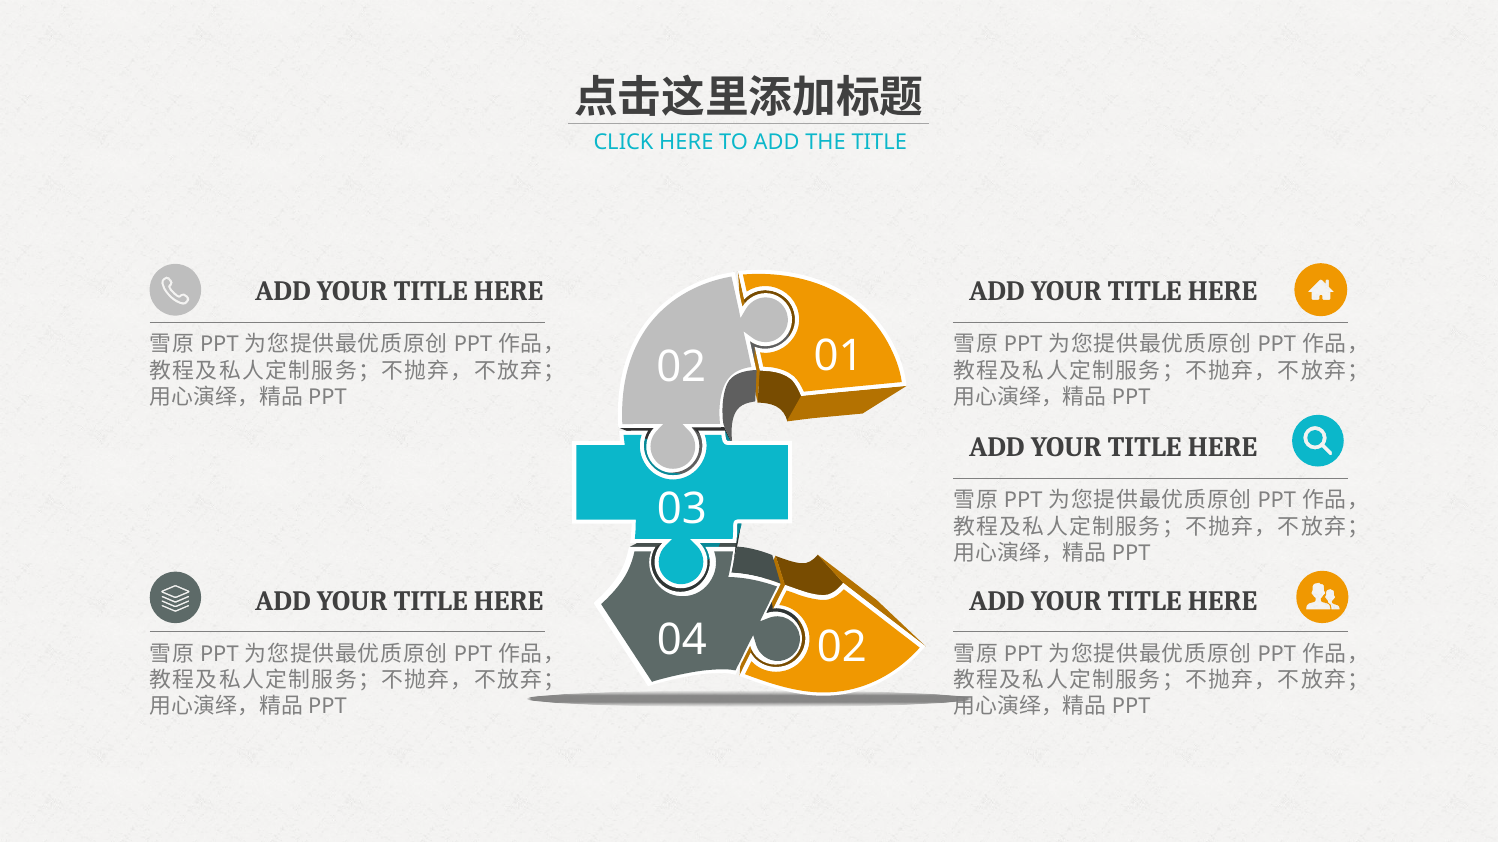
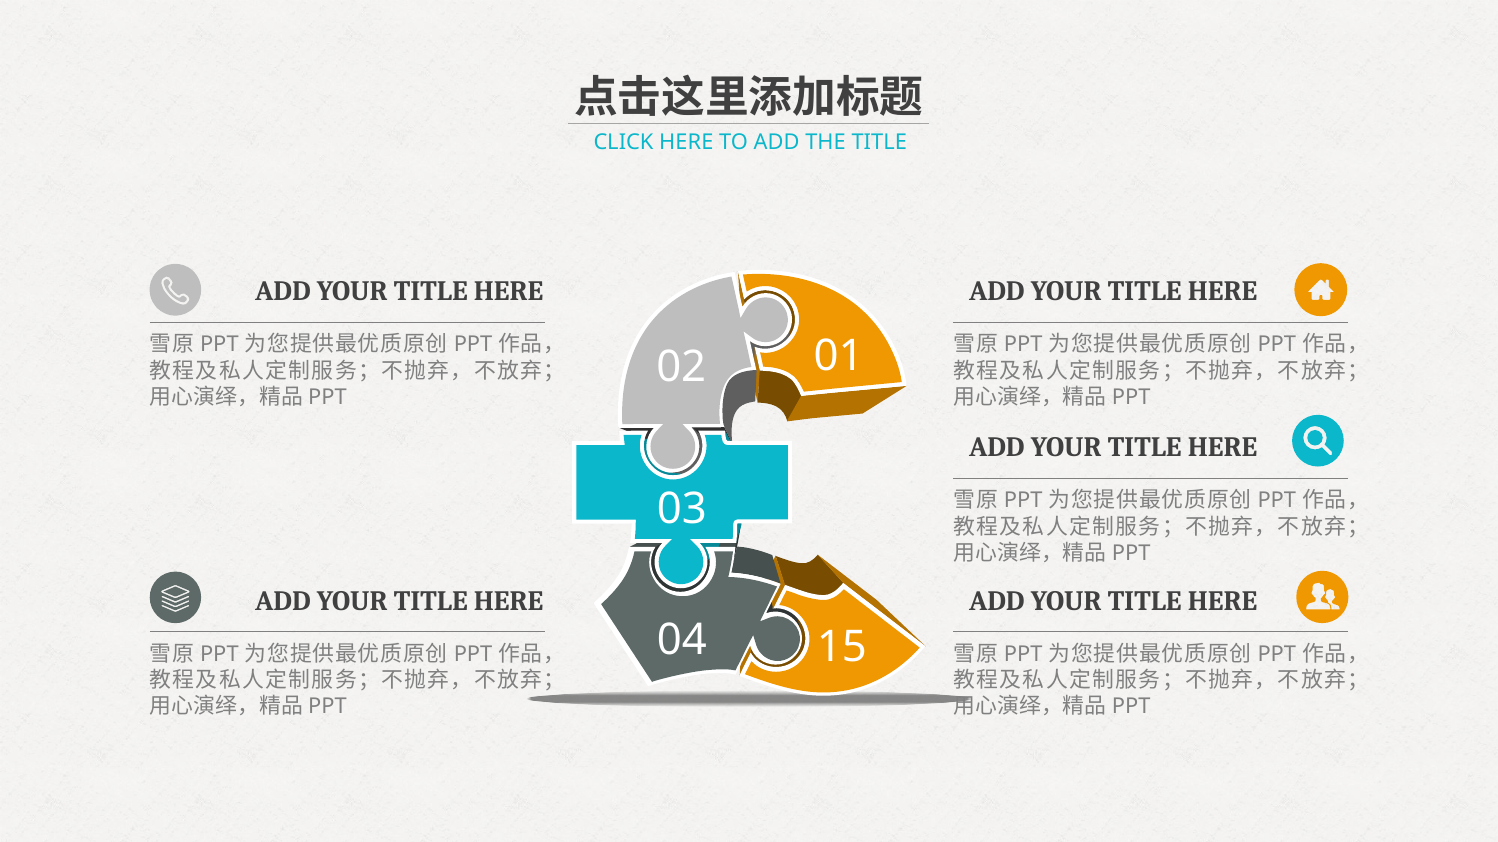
04 02: 02 -> 15
